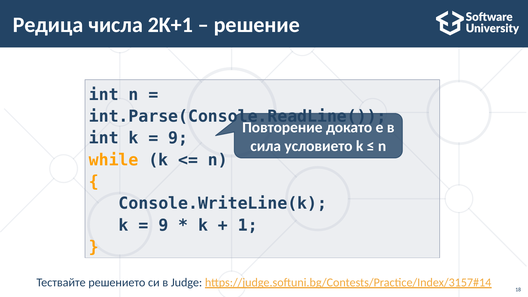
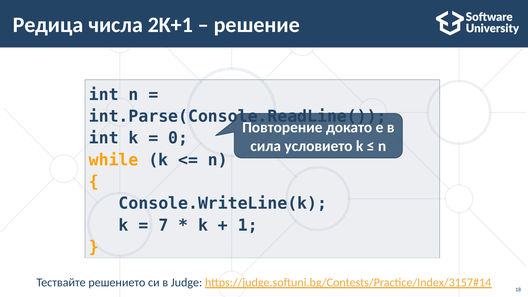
9 at (178, 138): 9 -> 0
9 at (163, 225): 9 -> 7
